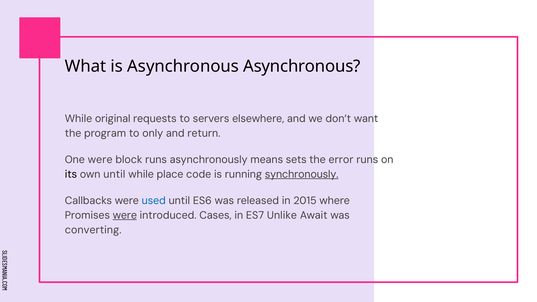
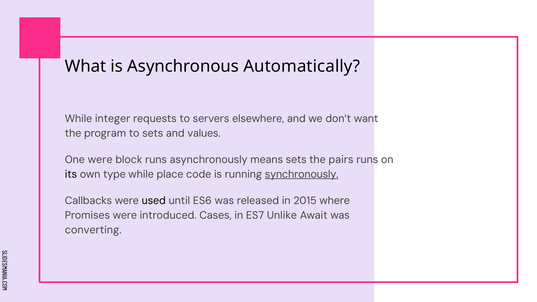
Asynchronous Asynchronous: Asynchronous -> Automatically
original: original -> integer
to only: only -> sets
return: return -> values
error: error -> pairs
own until: until -> type
used colour: blue -> black
were at (125, 215) underline: present -> none
